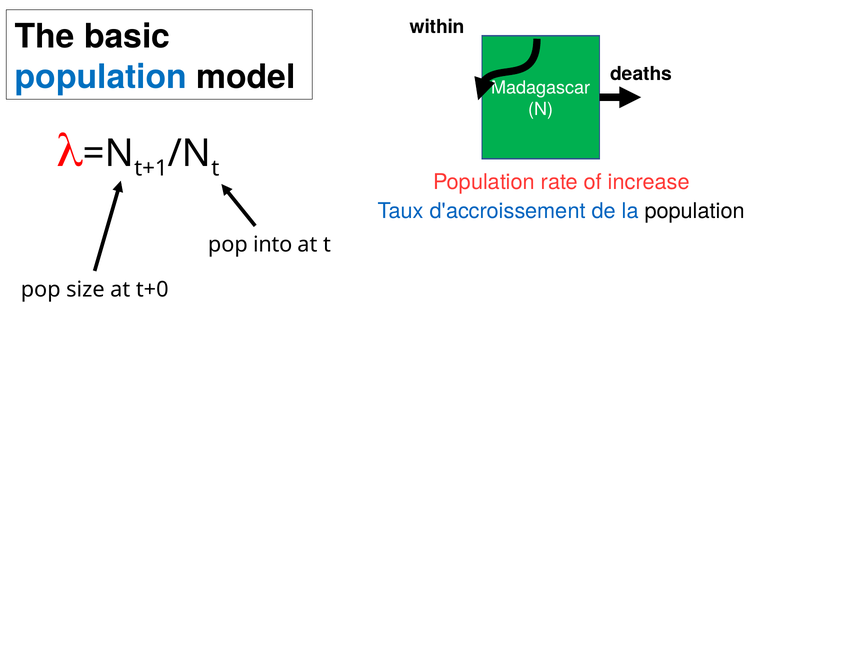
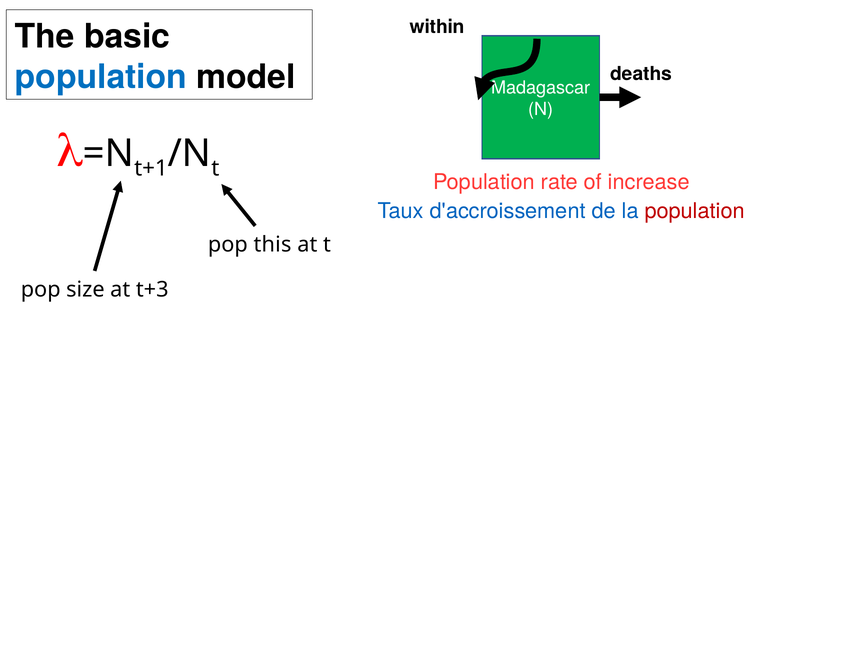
population at (695, 211) colour: black -> red
into: into -> this
t+0: t+0 -> t+3
